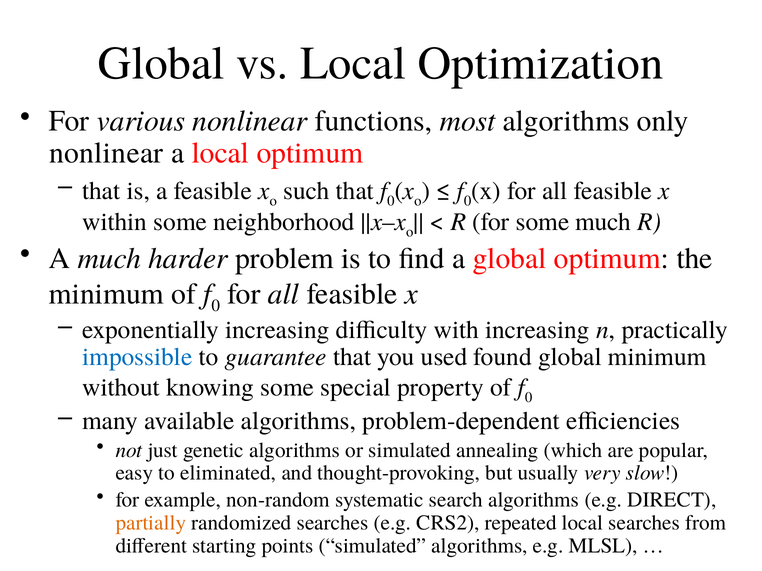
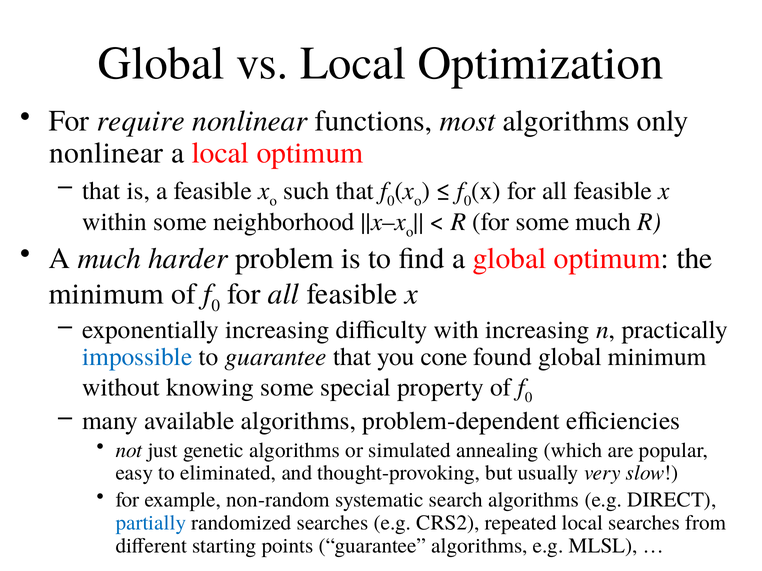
various: various -> require
used: used -> cone
partially colour: orange -> blue
points simulated: simulated -> guarantee
